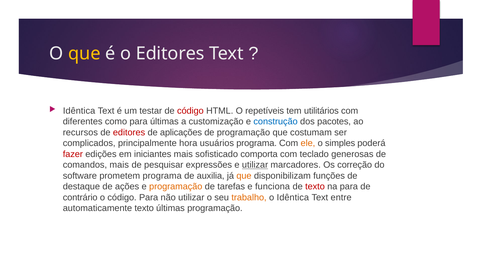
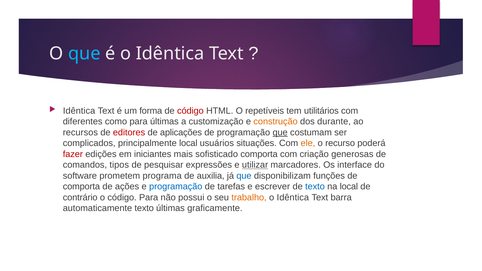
que at (84, 54) colour: yellow -> light blue
é o Editores: Editores -> Idêntica
testar: testar -> forma
construção colour: blue -> orange
pacotes: pacotes -> durante
que at (280, 132) underline: none -> present
principalmente hora: hora -> local
usuários programa: programa -> situações
simples: simples -> recurso
teclado: teclado -> criação
comandos mais: mais -> tipos
correção: correção -> interface
que at (244, 176) colour: orange -> blue
destaque at (81, 187): destaque -> comporta
programação at (176, 187) colour: orange -> blue
funciona: funciona -> escrever
texto at (315, 187) colour: red -> blue
na para: para -> local
não utilizar: utilizar -> possui
entre: entre -> barra
últimas programação: programação -> graficamente
